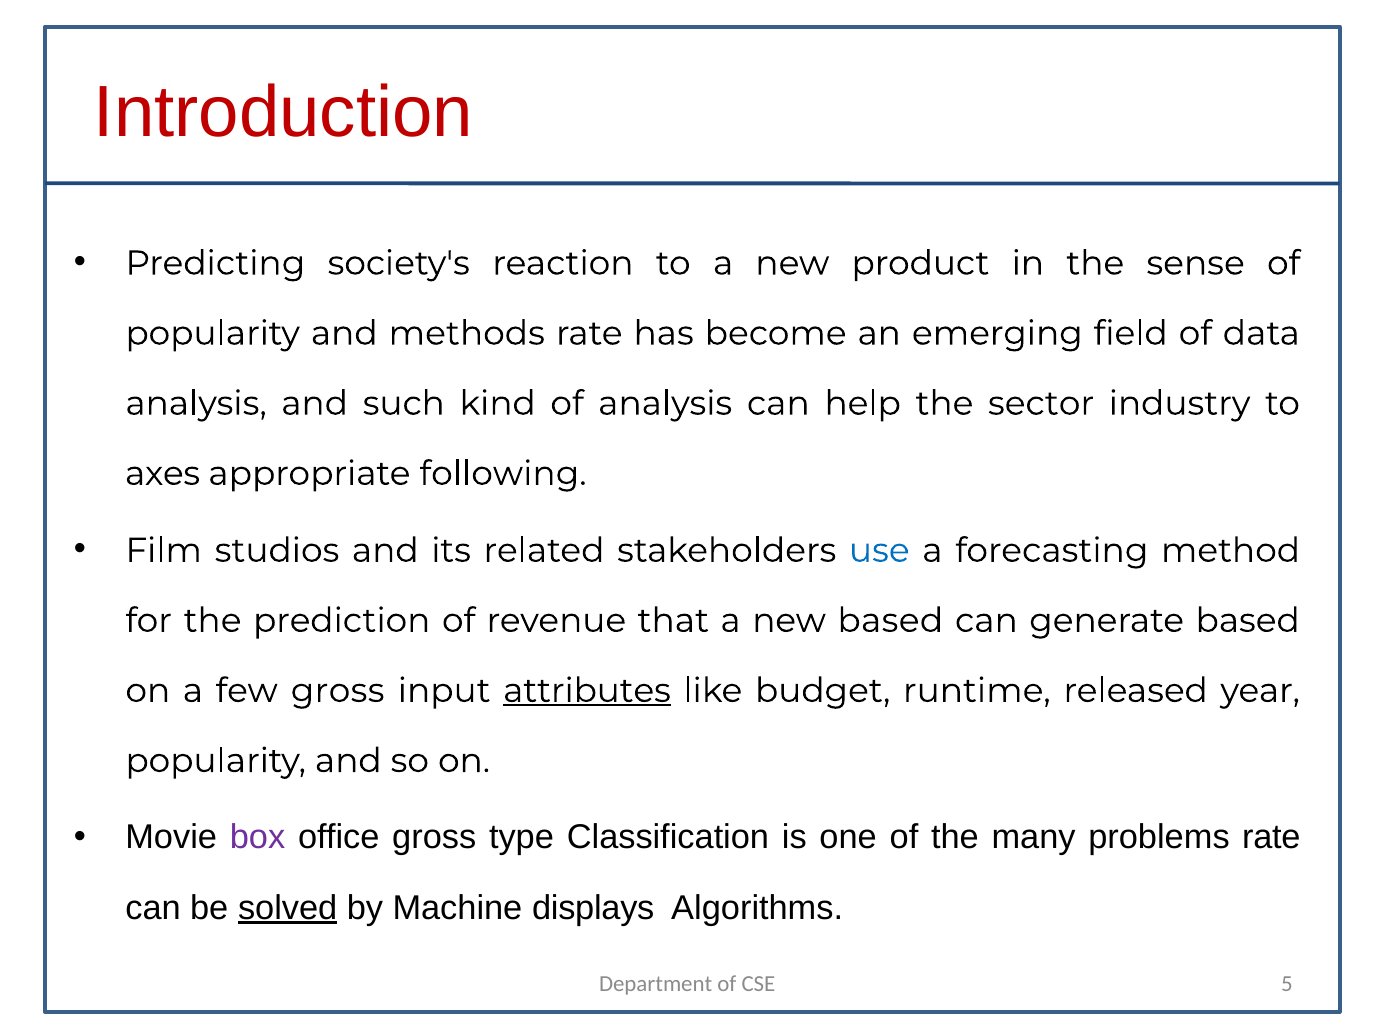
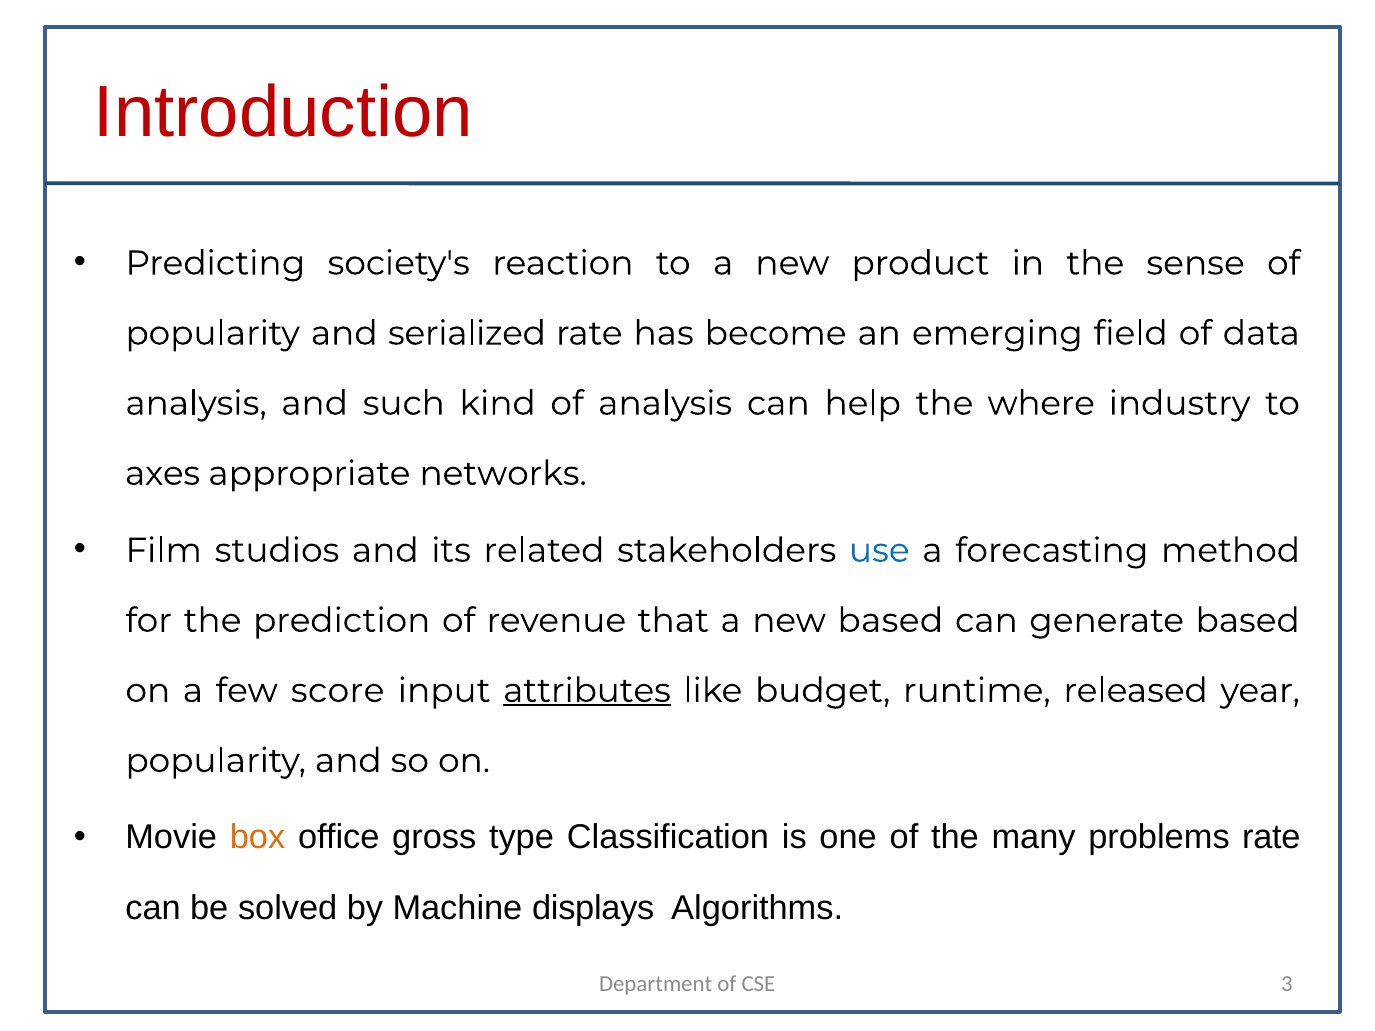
methods: methods -> serialized
sector: sector -> where
following: following -> networks
few gross: gross -> score
box colour: purple -> orange
solved underline: present -> none
5: 5 -> 3
